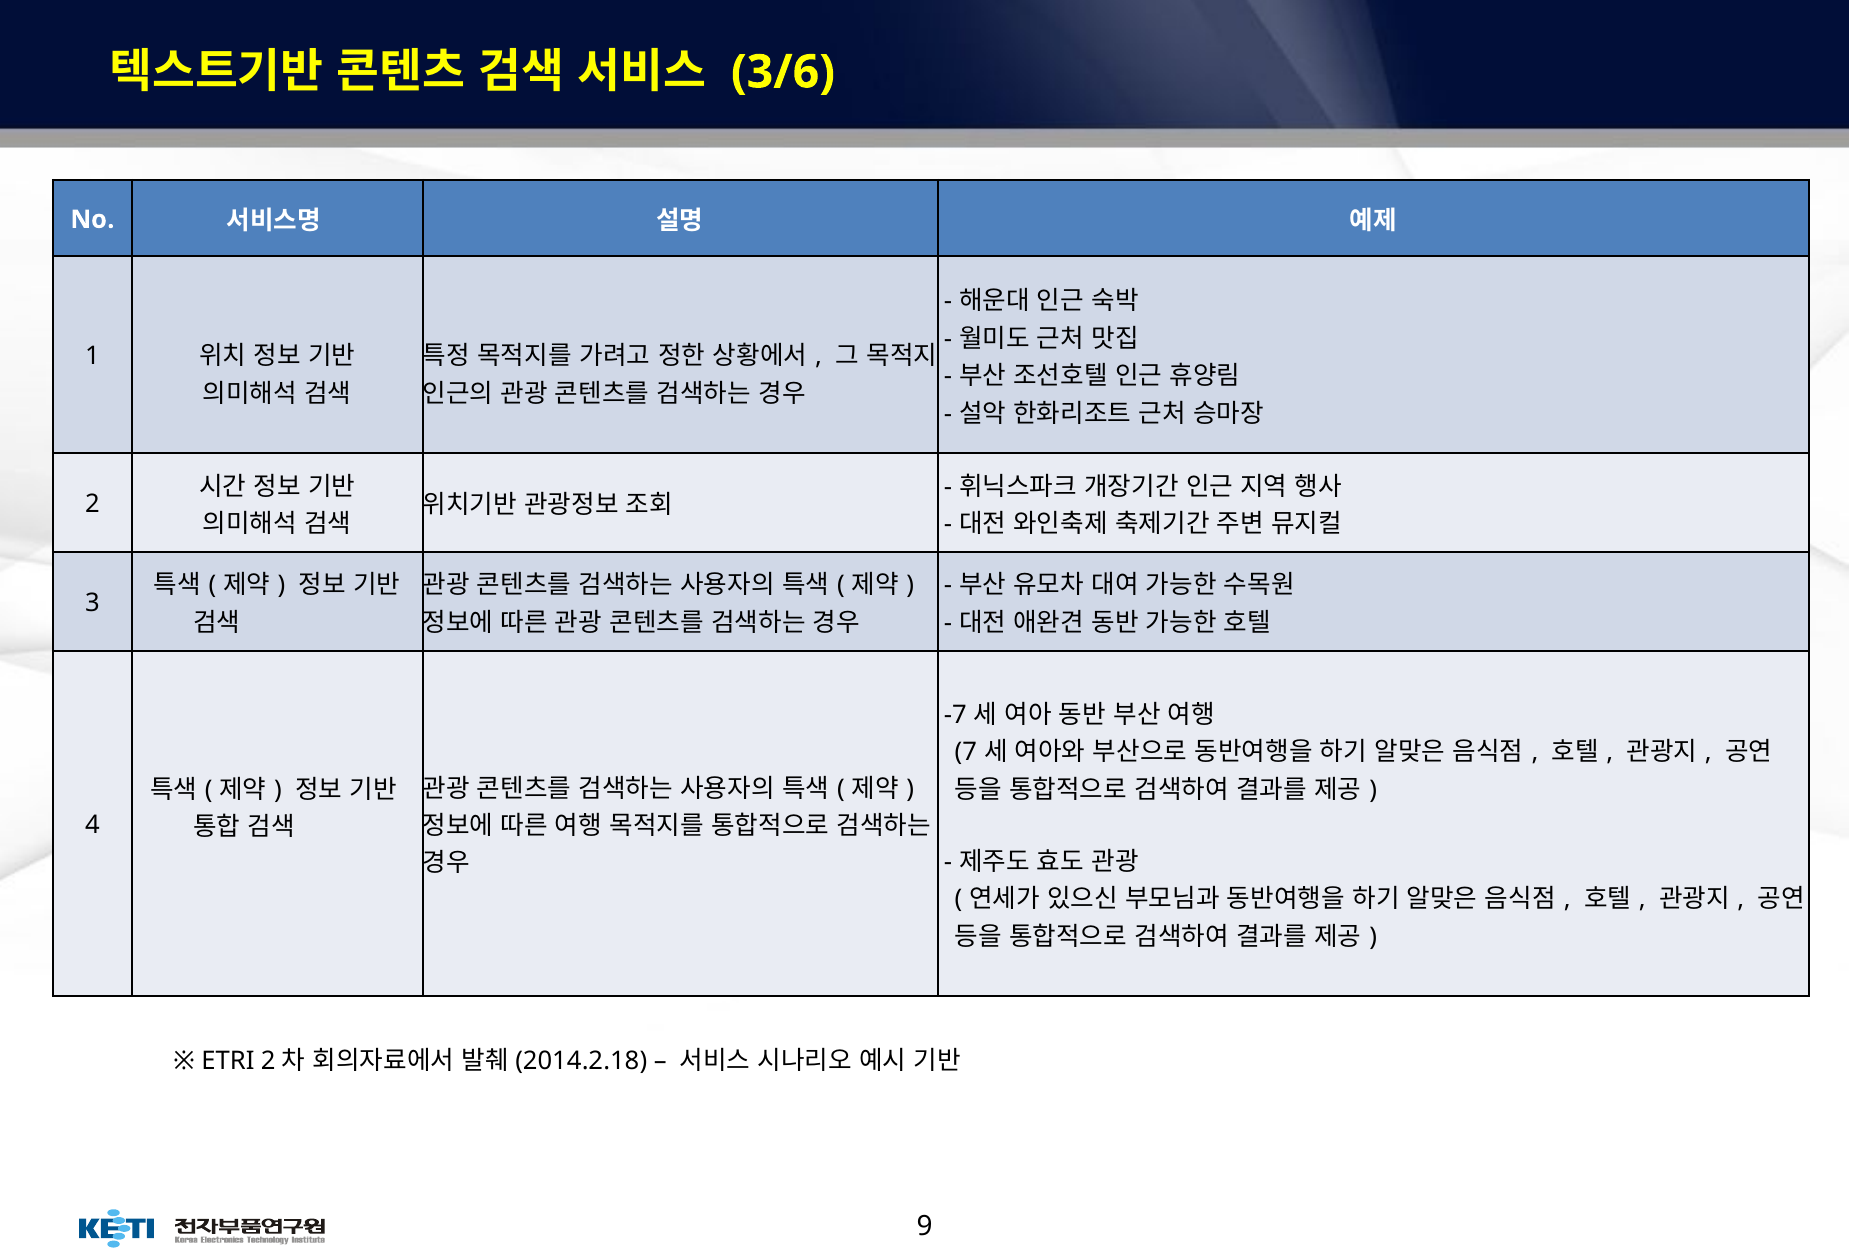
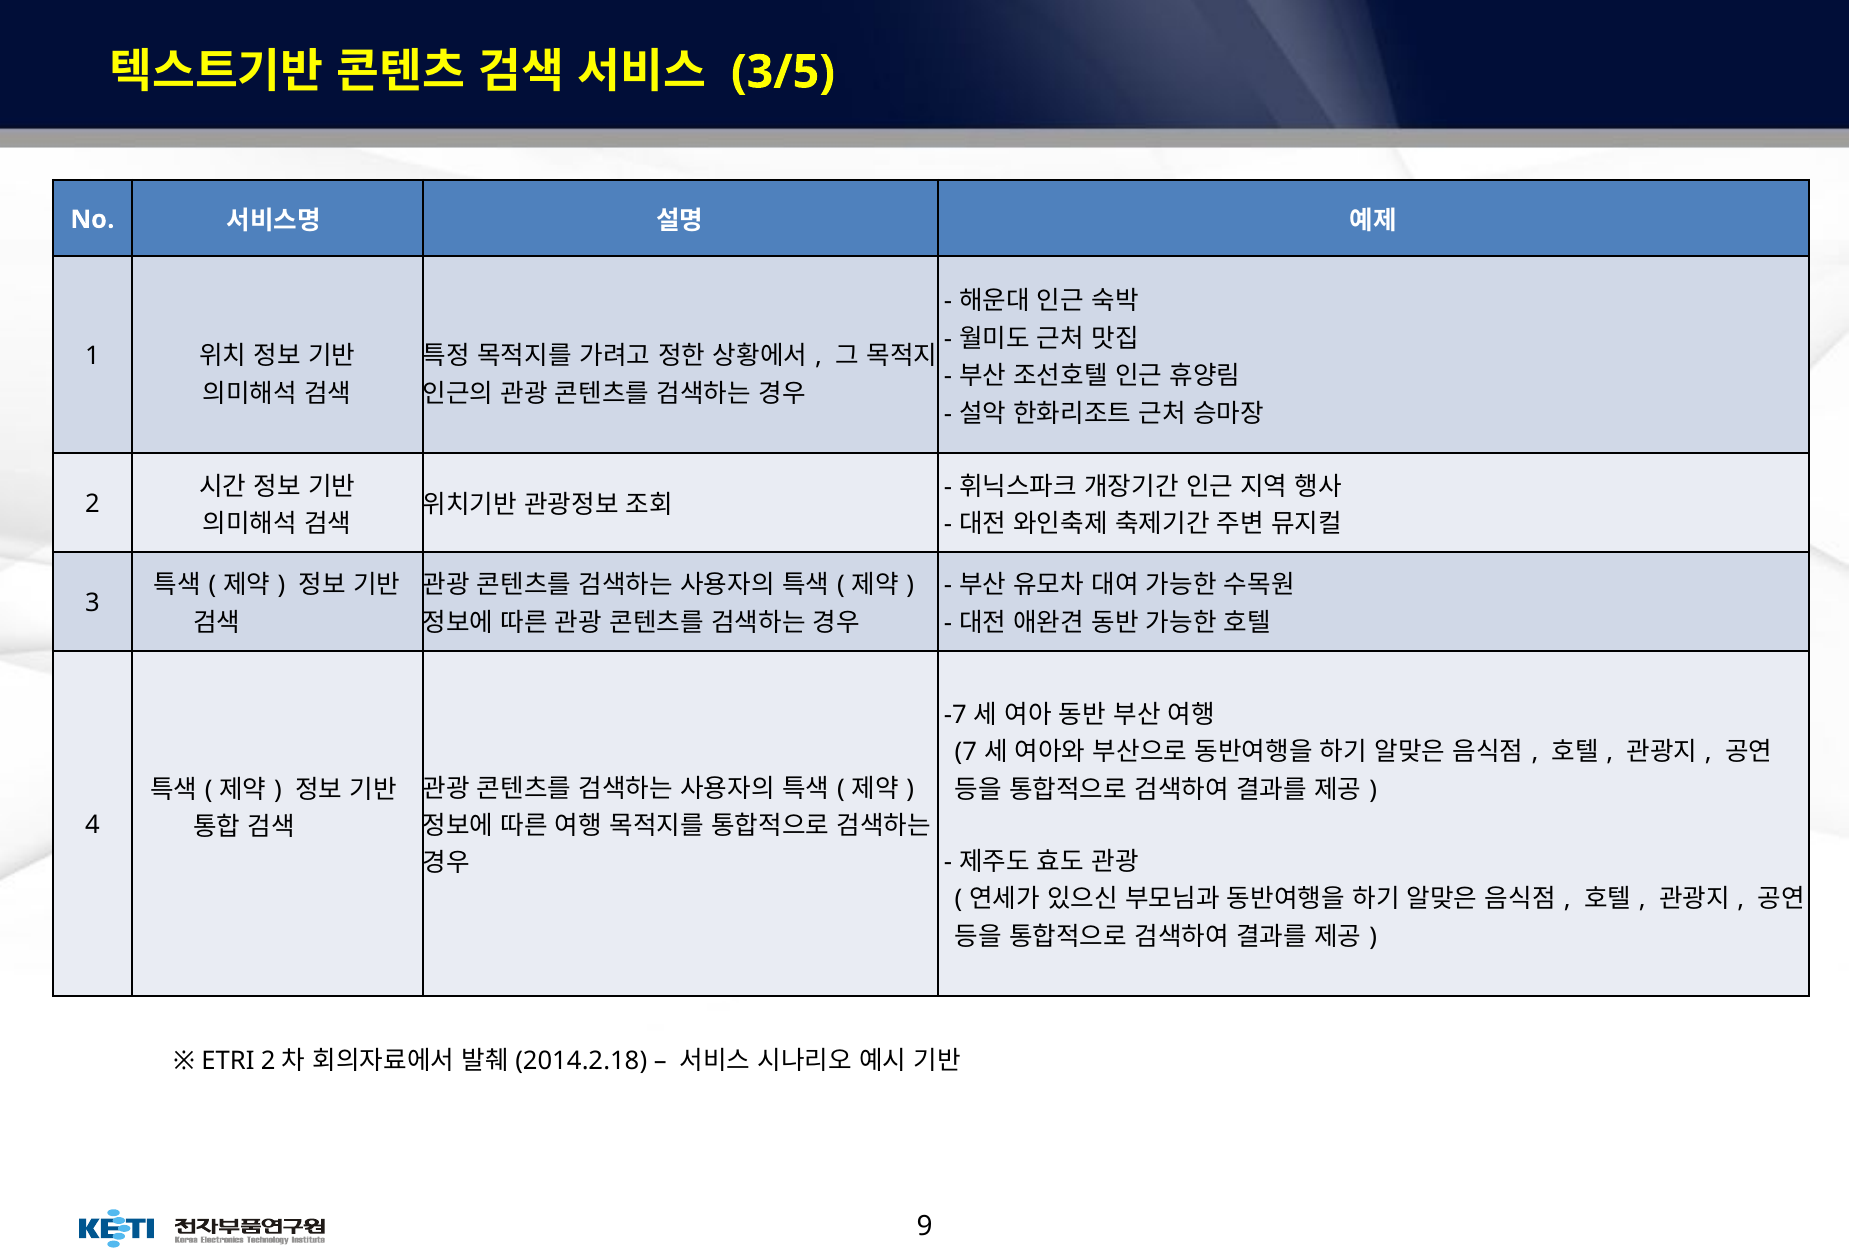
3/6: 3/6 -> 3/5
